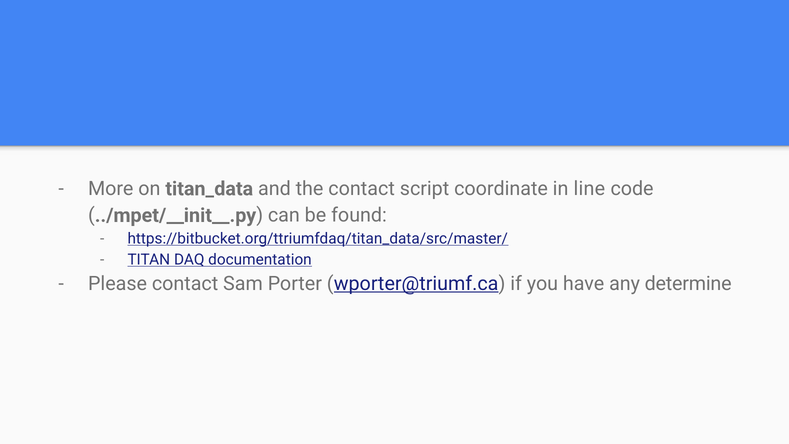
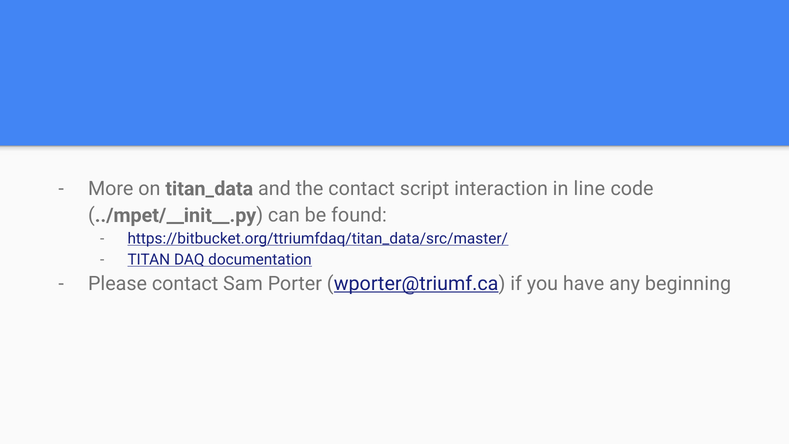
coordinate: coordinate -> interaction
determine: determine -> beginning
